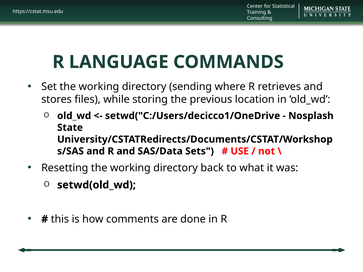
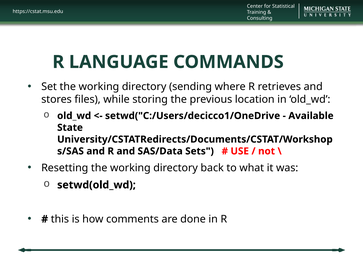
Nosplash: Nosplash -> Available
